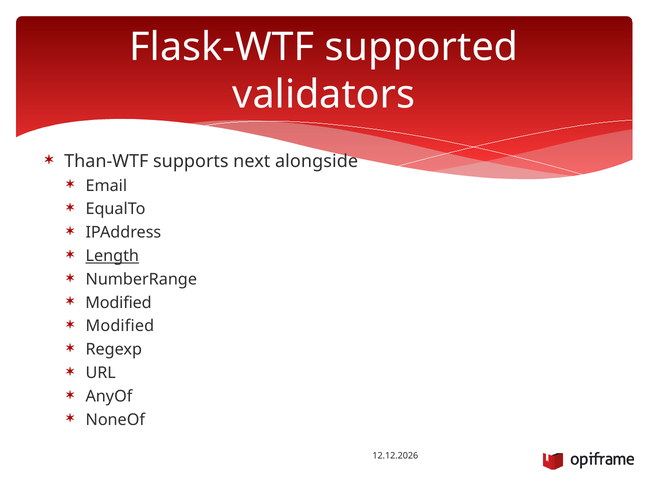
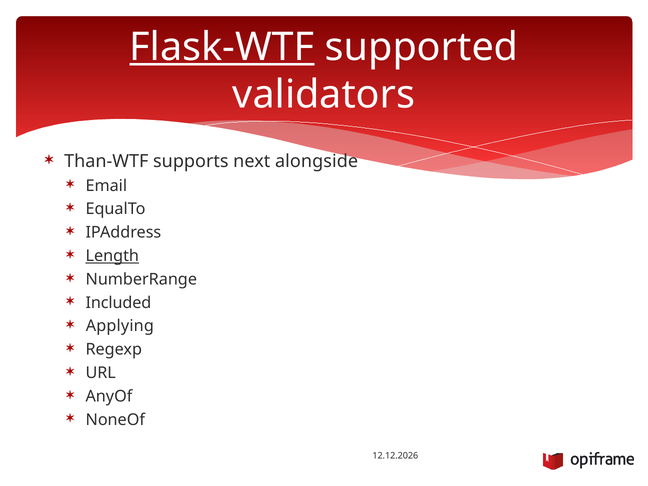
Flask-WTF underline: none -> present
Modified at (118, 303): Modified -> Included
Modified at (120, 326): Modified -> Applying
